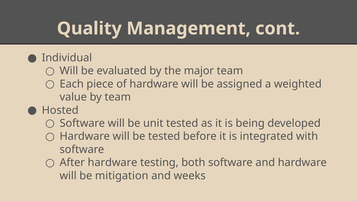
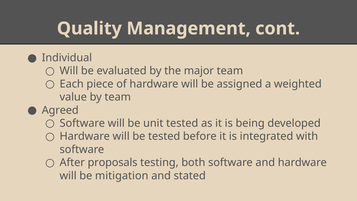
Hosted: Hosted -> Agreed
After hardware: hardware -> proposals
weeks: weeks -> stated
